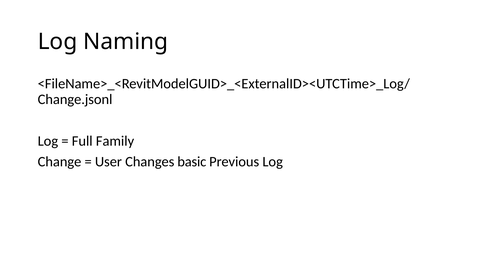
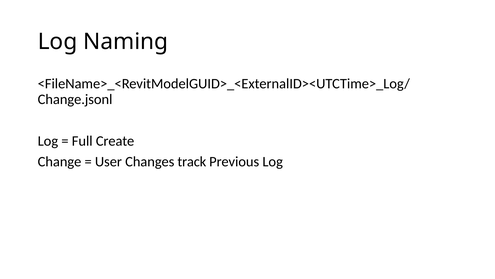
Family: Family -> Create
basic: basic -> track
